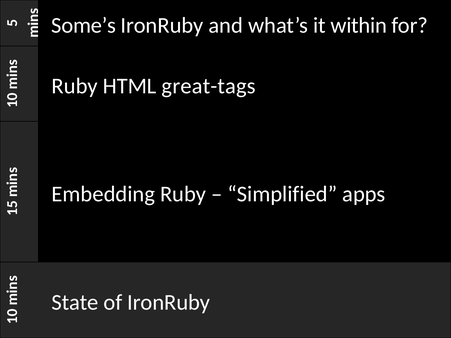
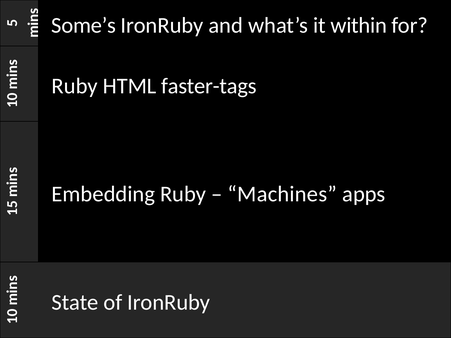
great-tags: great-tags -> faster-tags
Simplified: Simplified -> Machines
